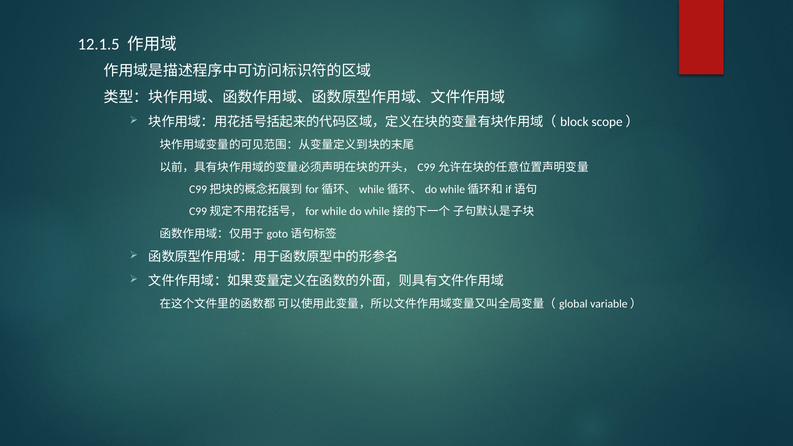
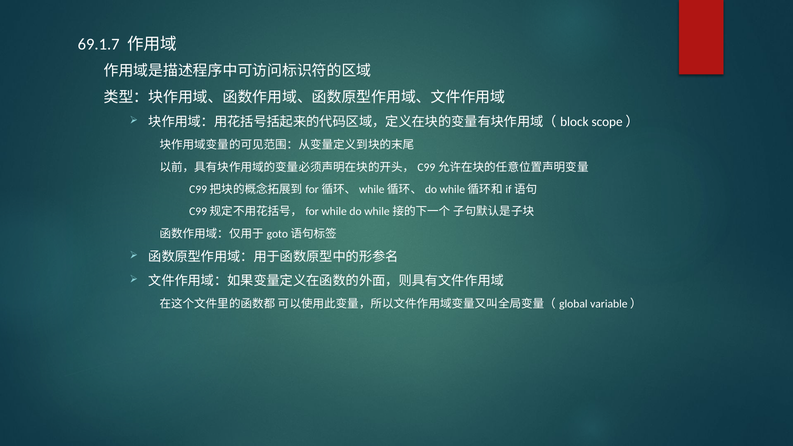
12.1.5: 12.1.5 -> 69.1.7
